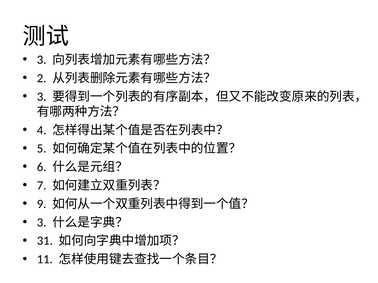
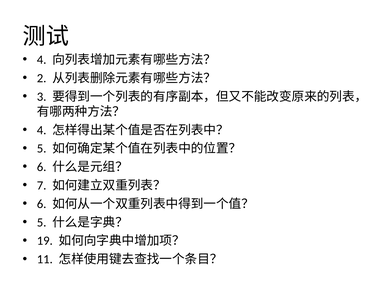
3 at (42, 60): 3 -> 4
9 at (42, 204): 9 -> 6
3 at (42, 223): 3 -> 5
31: 31 -> 19
